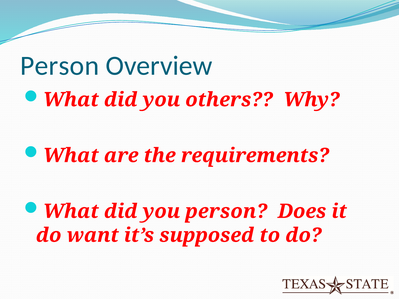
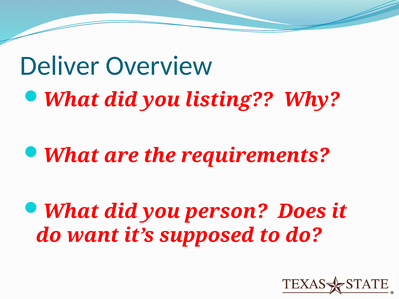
Person at (60, 66): Person -> Deliver
others: others -> listing
